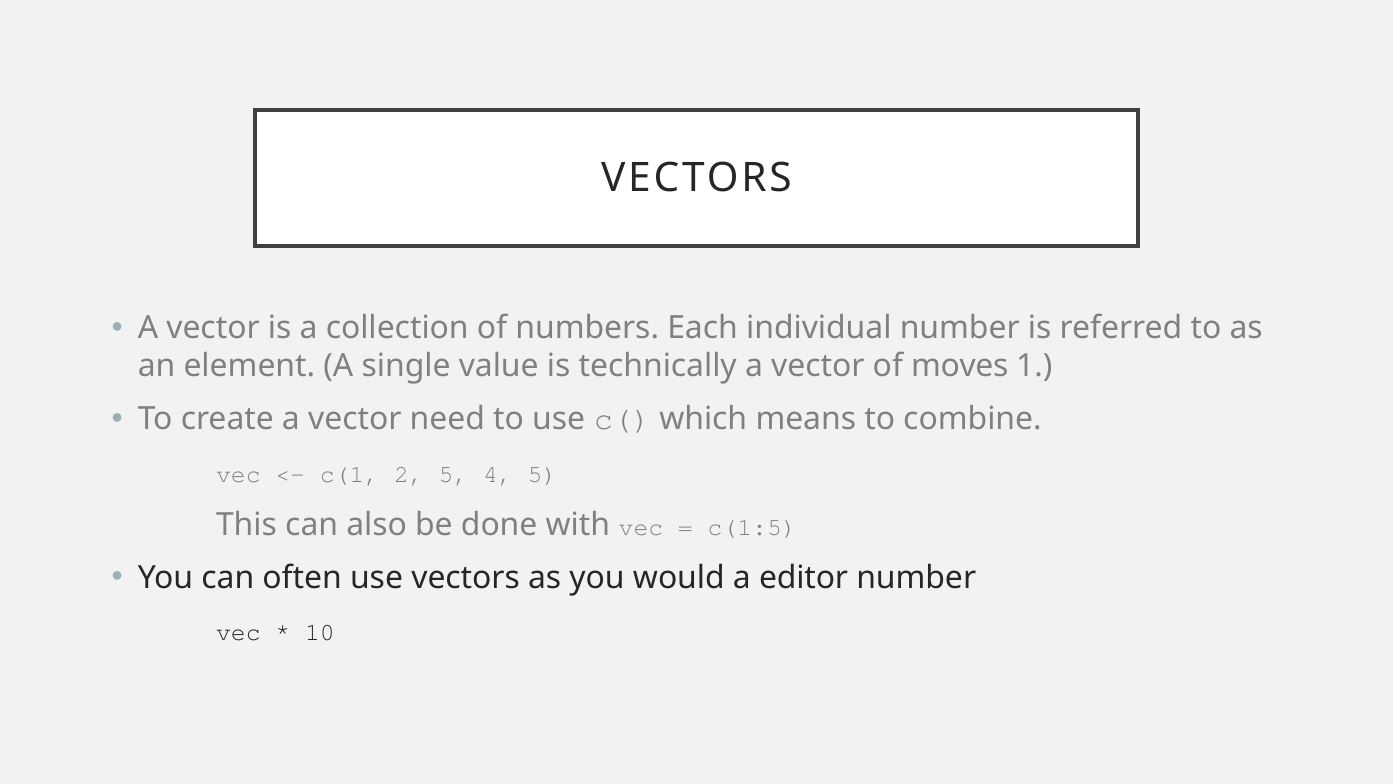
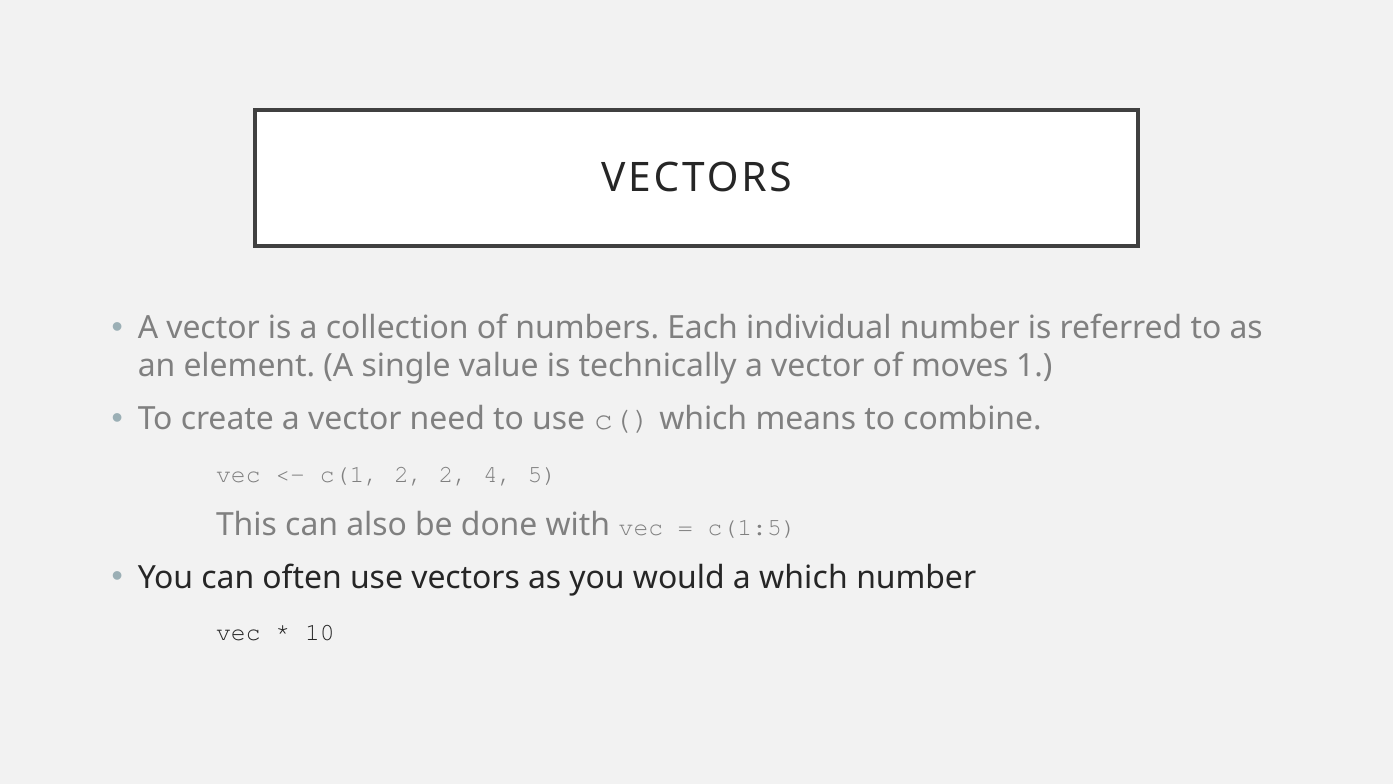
2 5: 5 -> 2
a editor: editor -> which
